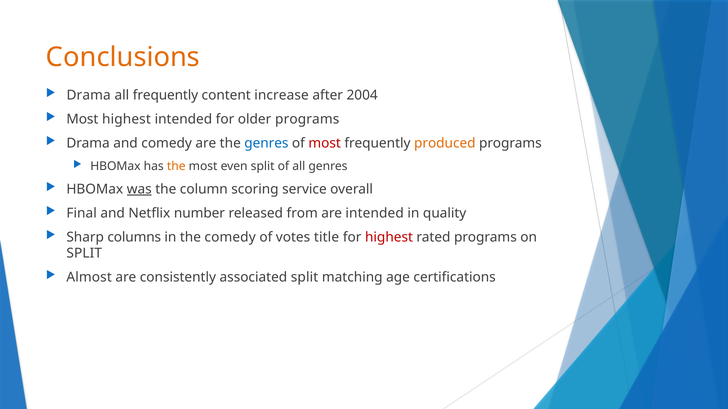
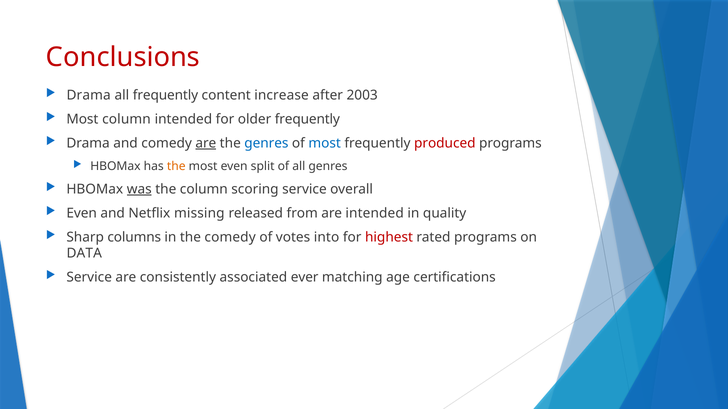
Conclusions colour: orange -> red
2004: 2004 -> 2003
Most highest: highest -> column
older programs: programs -> frequently
are at (206, 143) underline: none -> present
most at (325, 143) colour: red -> blue
produced colour: orange -> red
Final at (82, 213): Final -> Even
number: number -> missing
title: title -> into
SPLIT at (84, 254): SPLIT -> DATA
Almost at (89, 278): Almost -> Service
associated split: split -> ever
